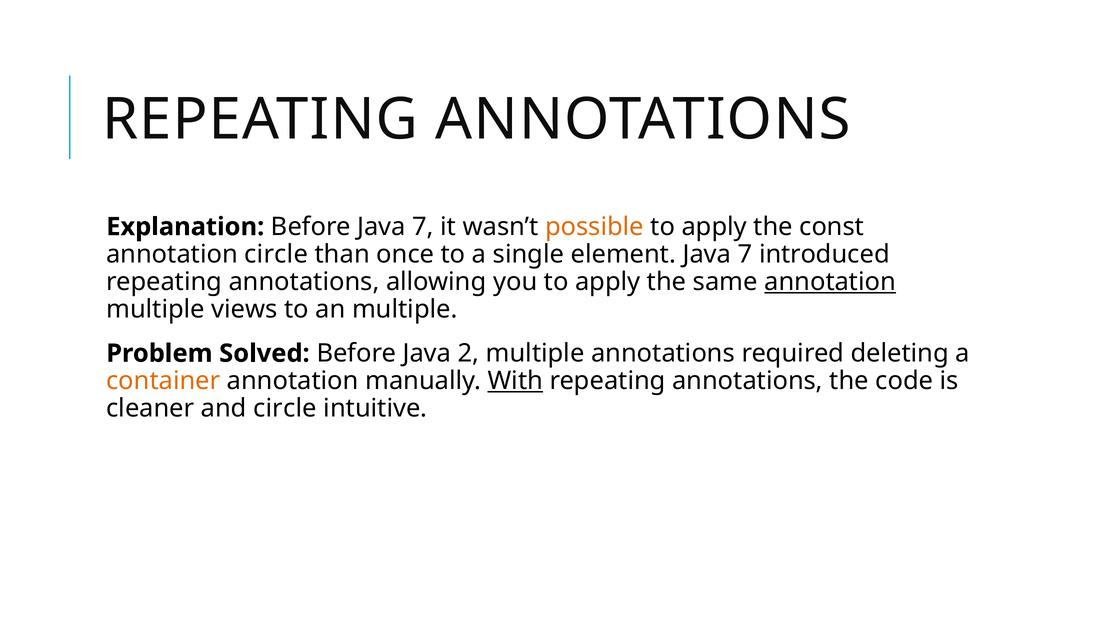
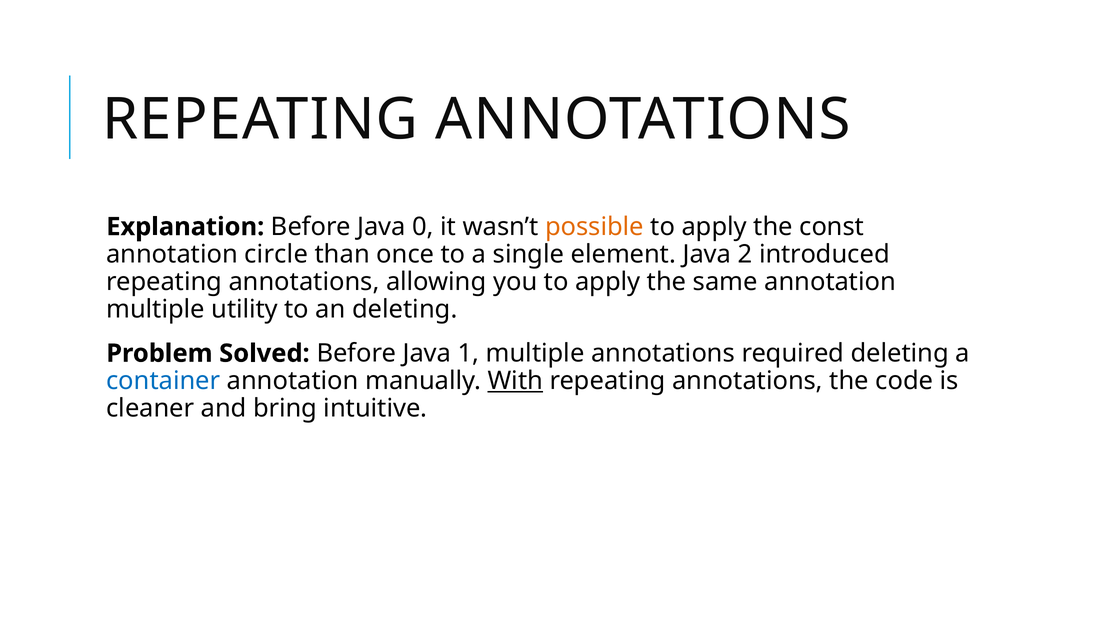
Before Java 7: 7 -> 0
element Java 7: 7 -> 2
annotation at (830, 282) underline: present -> none
views: views -> utility
an multiple: multiple -> deleting
2: 2 -> 1
container colour: orange -> blue
and circle: circle -> bring
